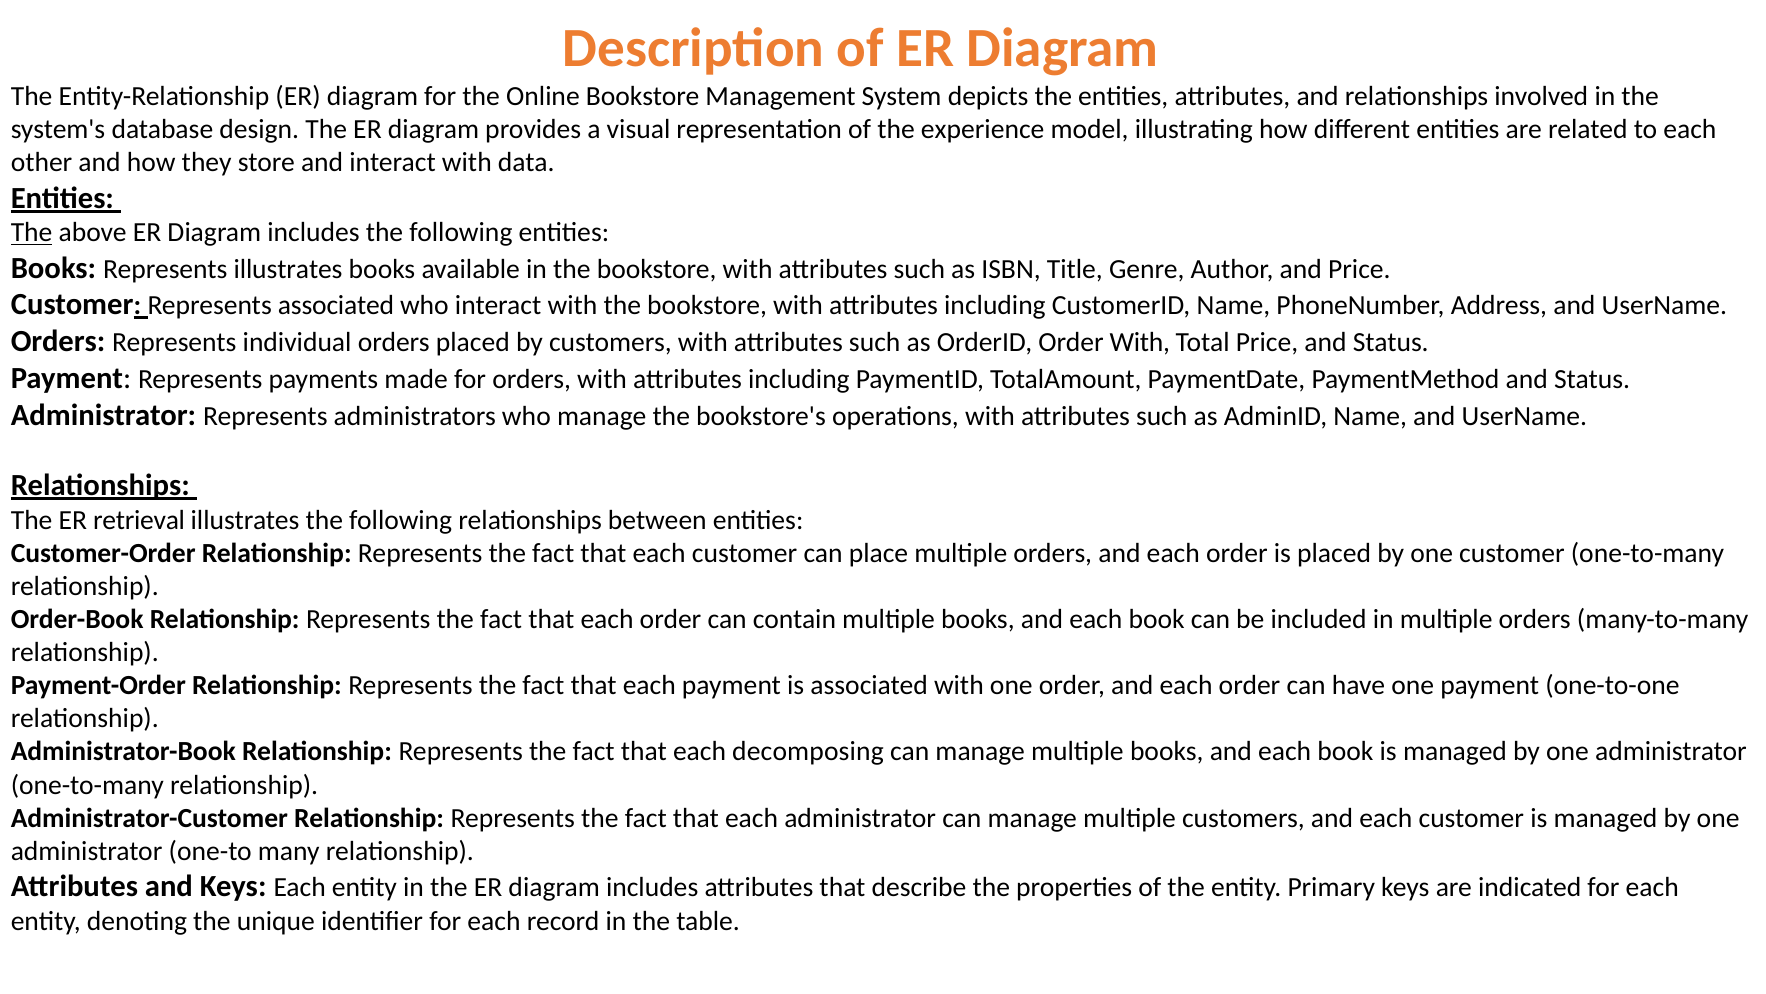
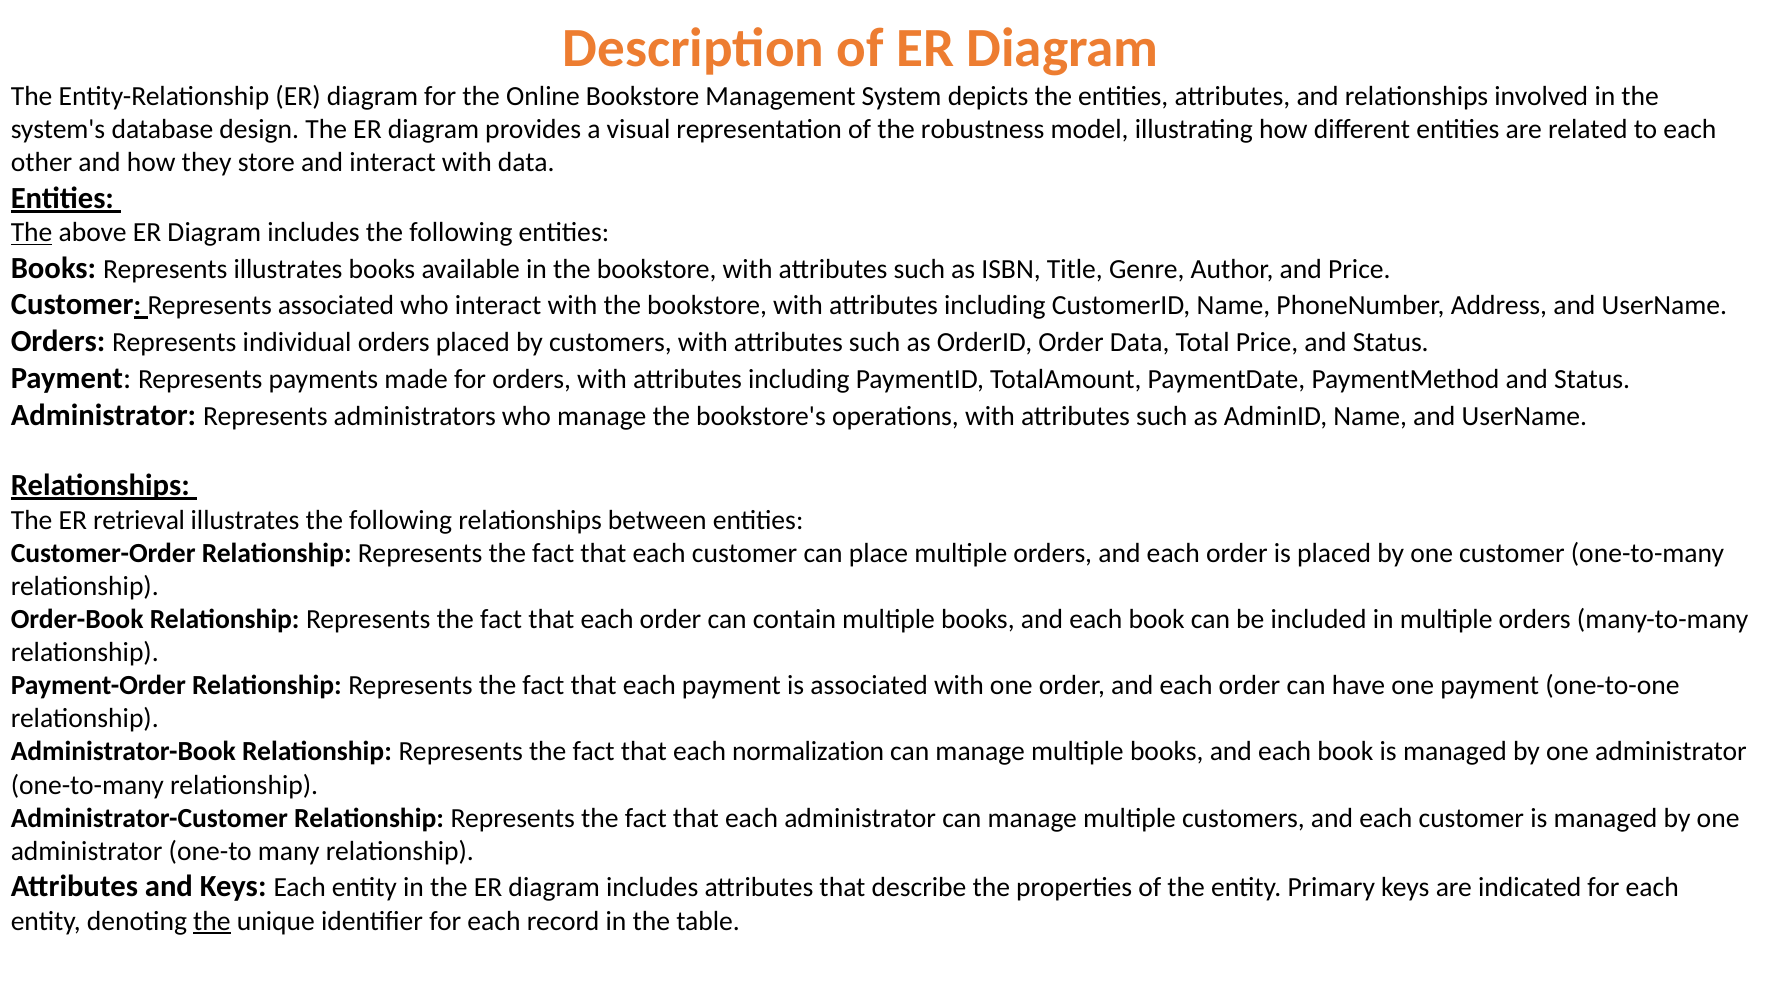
experience: experience -> robustness
Order With: With -> Data
decomposing: decomposing -> normalization
the at (212, 921) underline: none -> present
